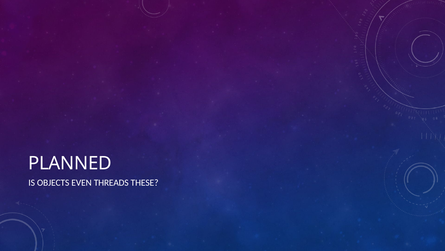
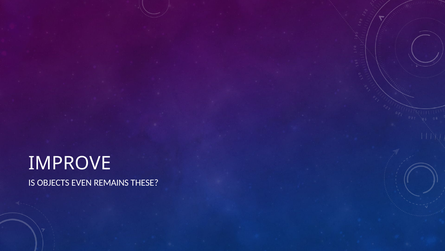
PLANNED: PLANNED -> IMPROVE
THREADS: THREADS -> REMAINS
